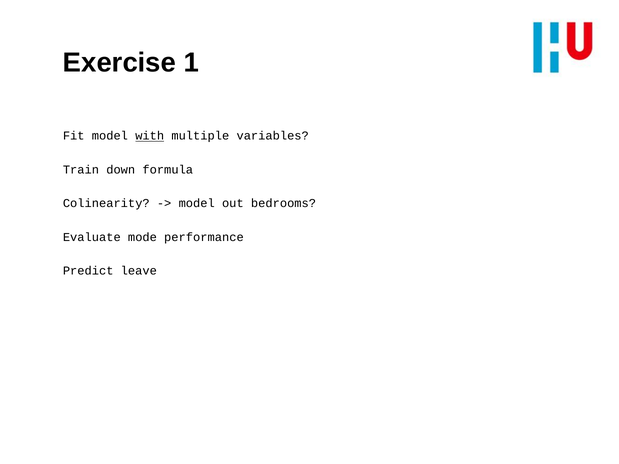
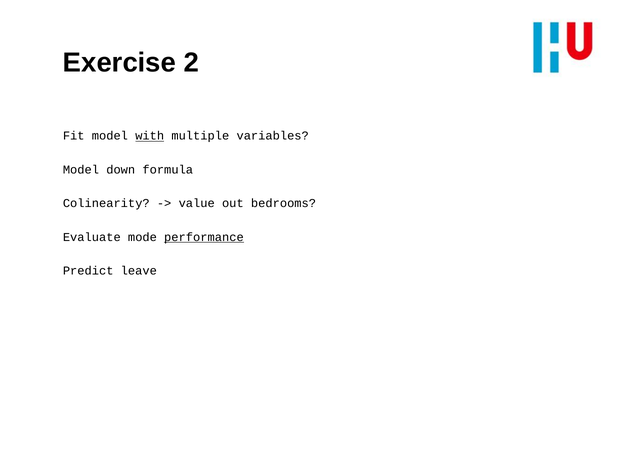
1: 1 -> 2
Train at (81, 170): Train -> Model
model at (197, 204): model -> value
performance underline: none -> present
